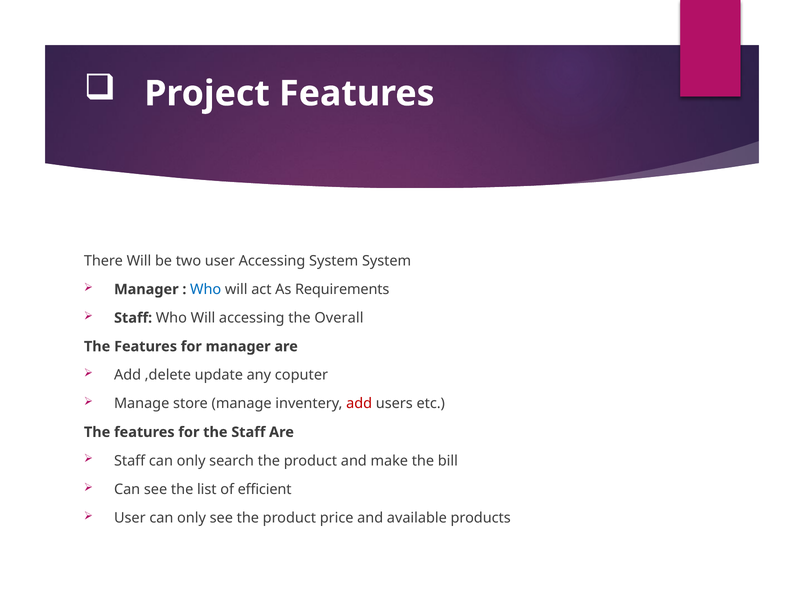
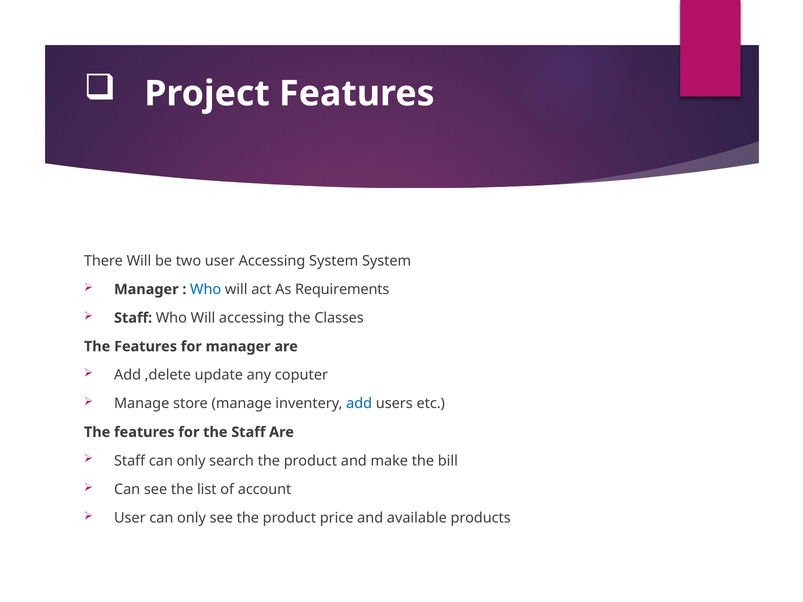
Overall: Overall -> Classes
add at (359, 404) colour: red -> blue
efficient: efficient -> account
